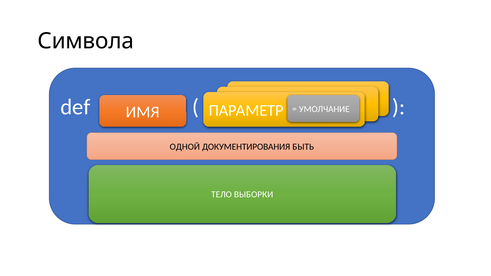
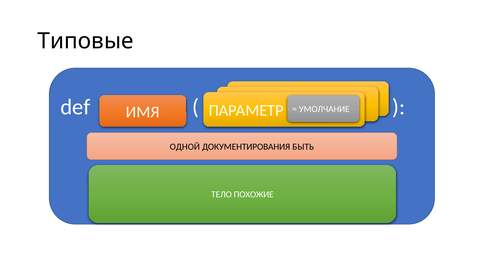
Символа: Символа -> Типовые
ВЫБОРКИ: ВЫБОРКИ -> ПОХОЖИЕ
